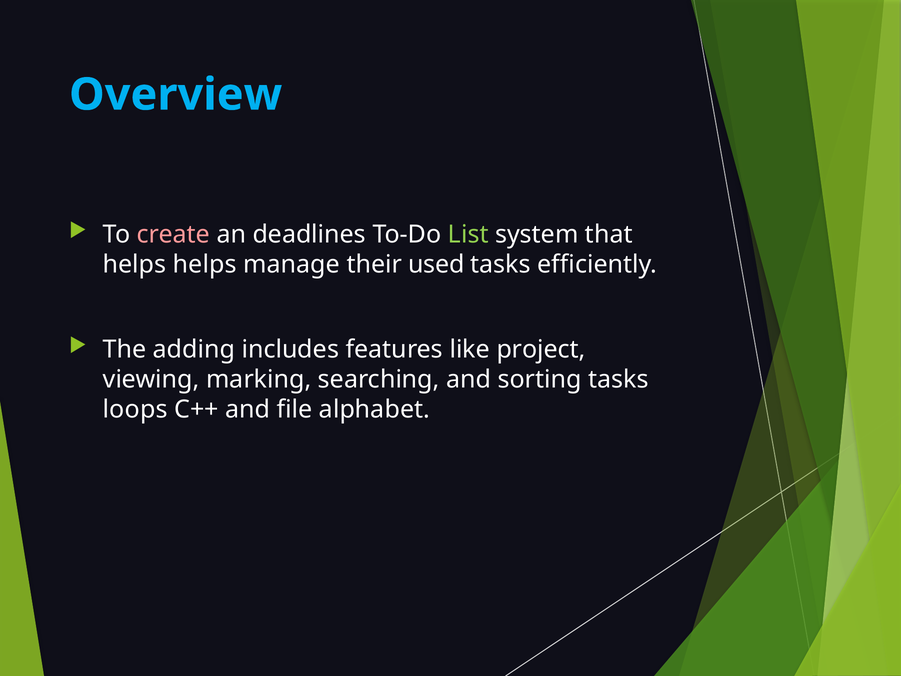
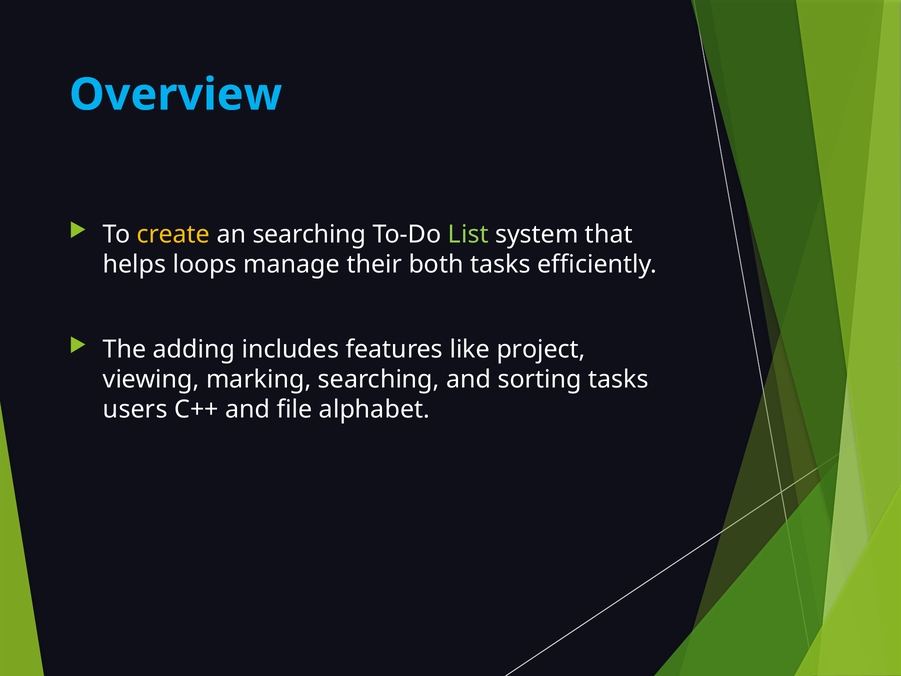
create colour: pink -> yellow
an deadlines: deadlines -> searching
helps helps: helps -> loops
used: used -> both
loops: loops -> users
